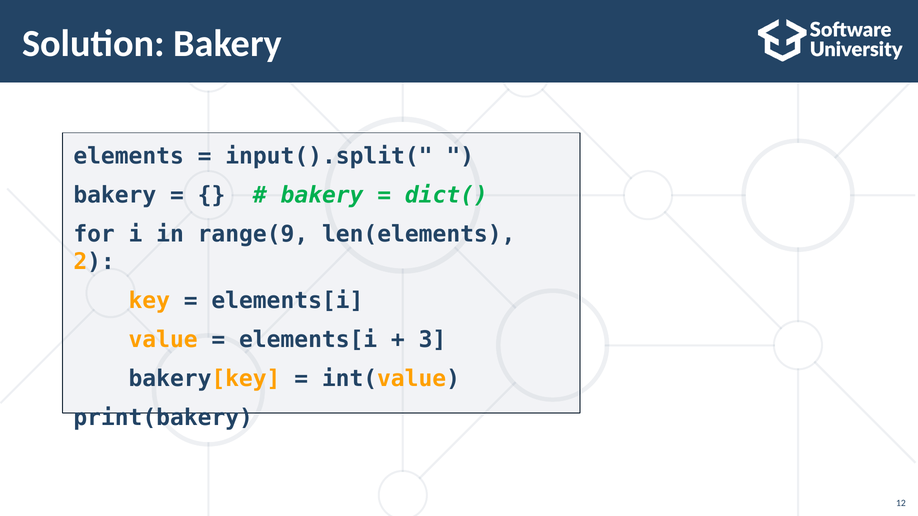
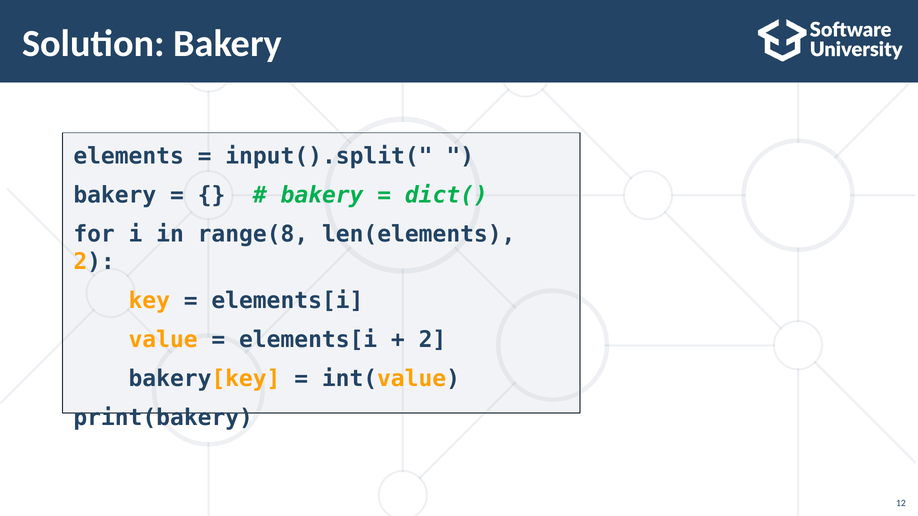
range(9: range(9 -> range(8
3 at (432, 340): 3 -> 2
